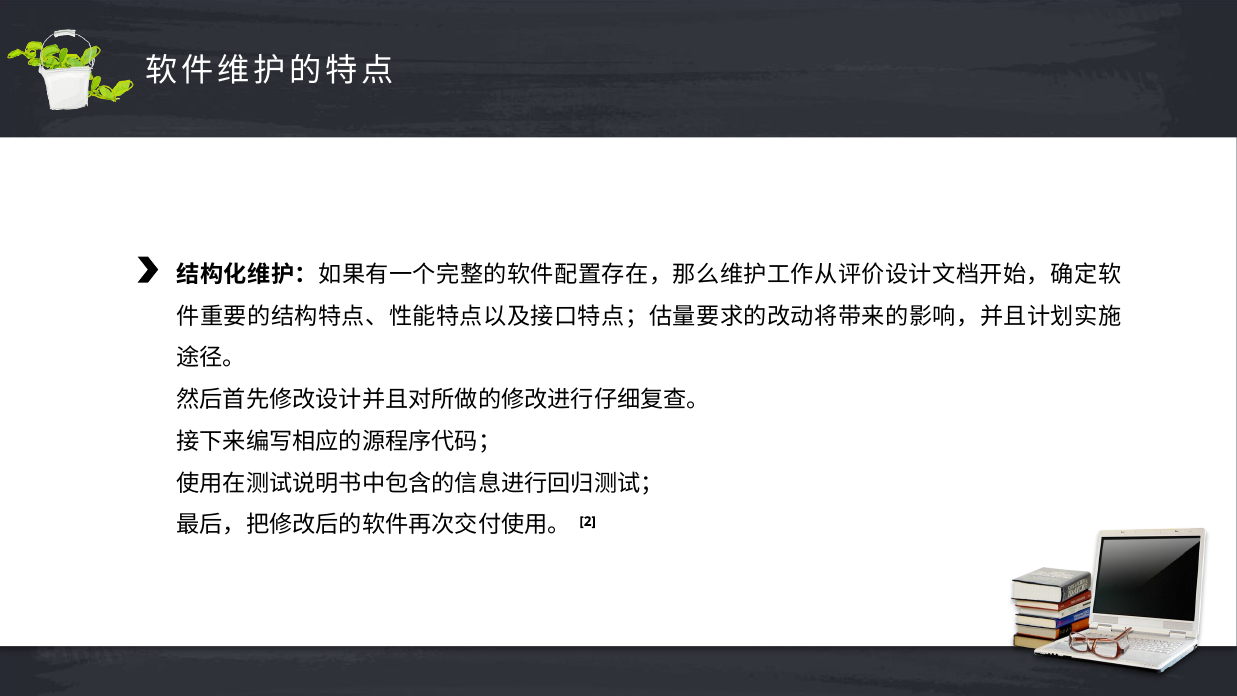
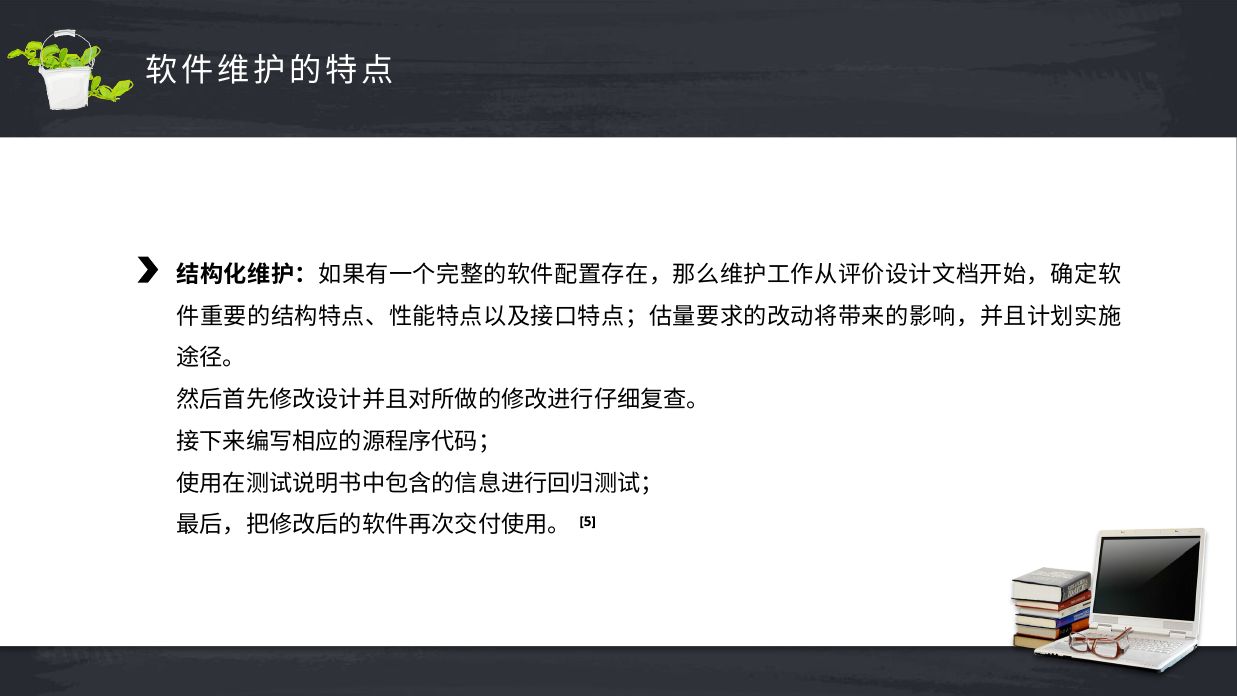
2: 2 -> 5
